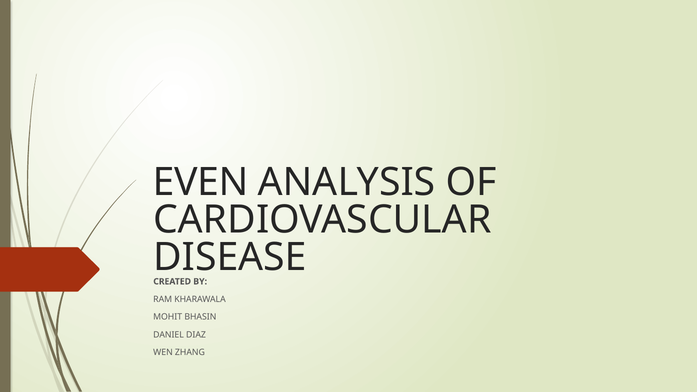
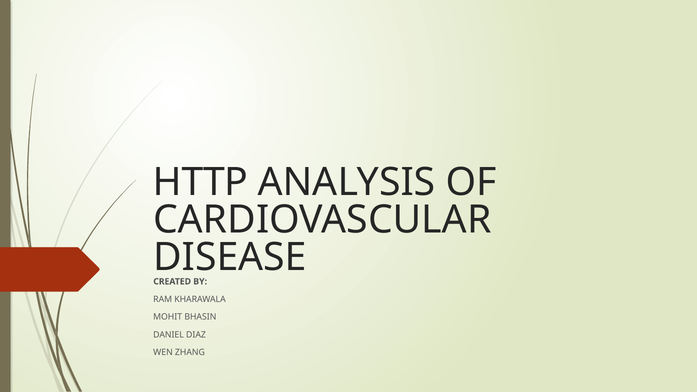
EVEN: EVEN -> HTTP
